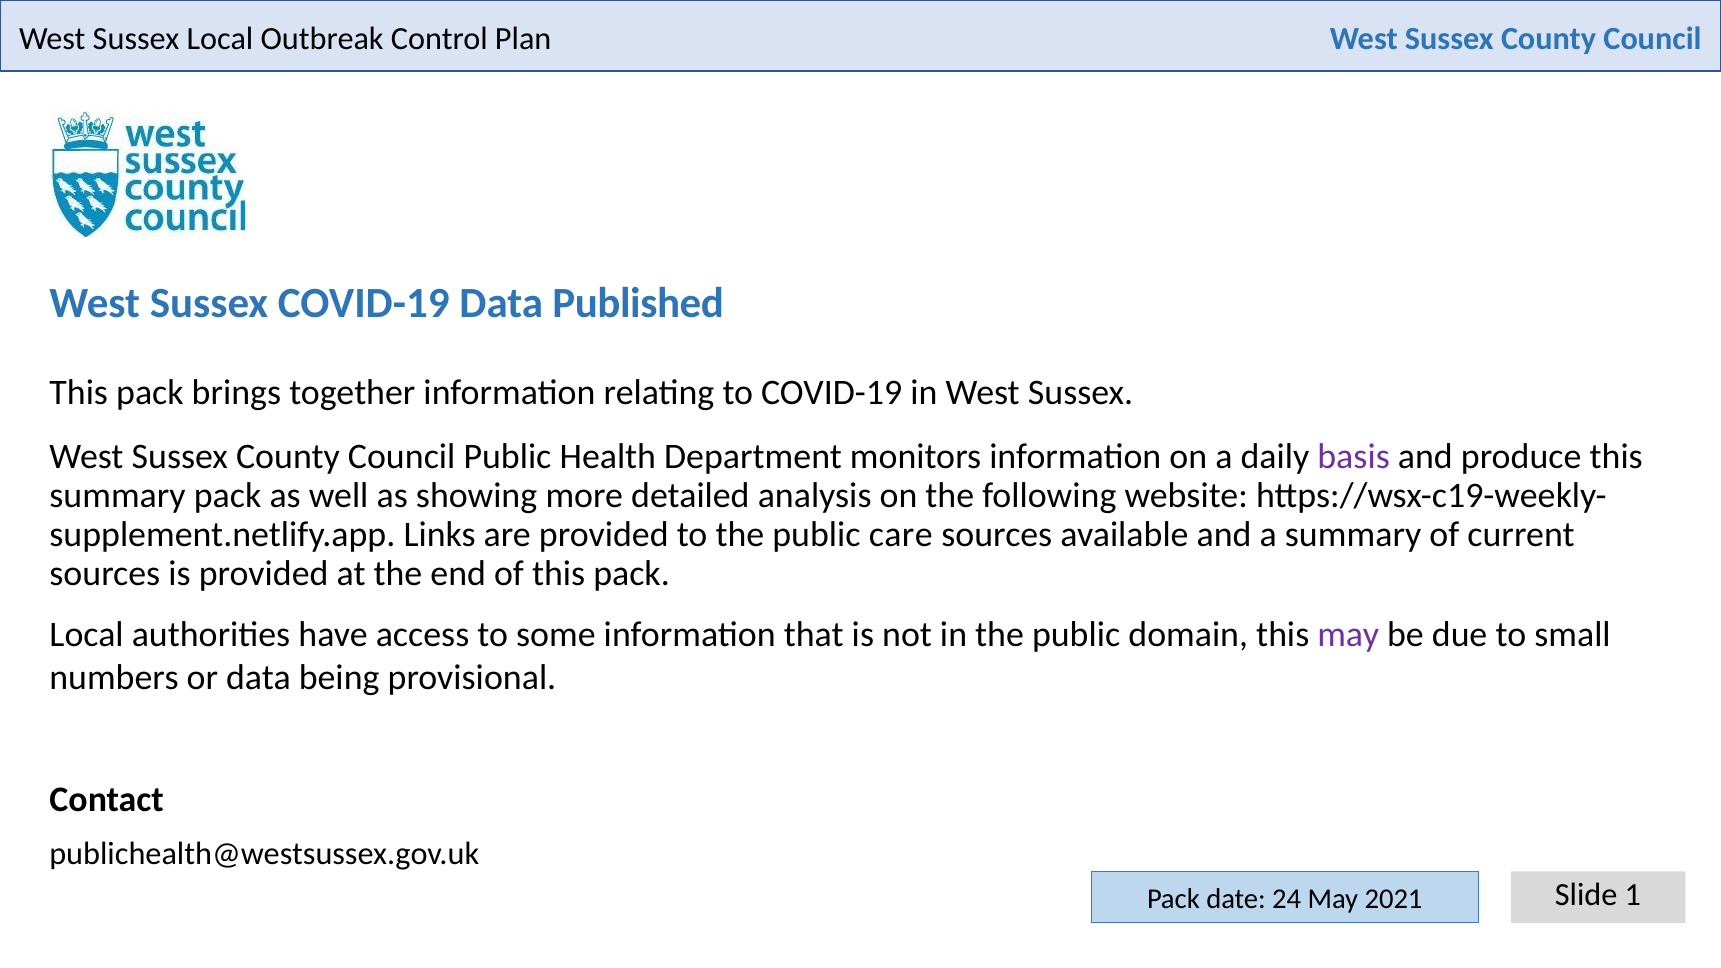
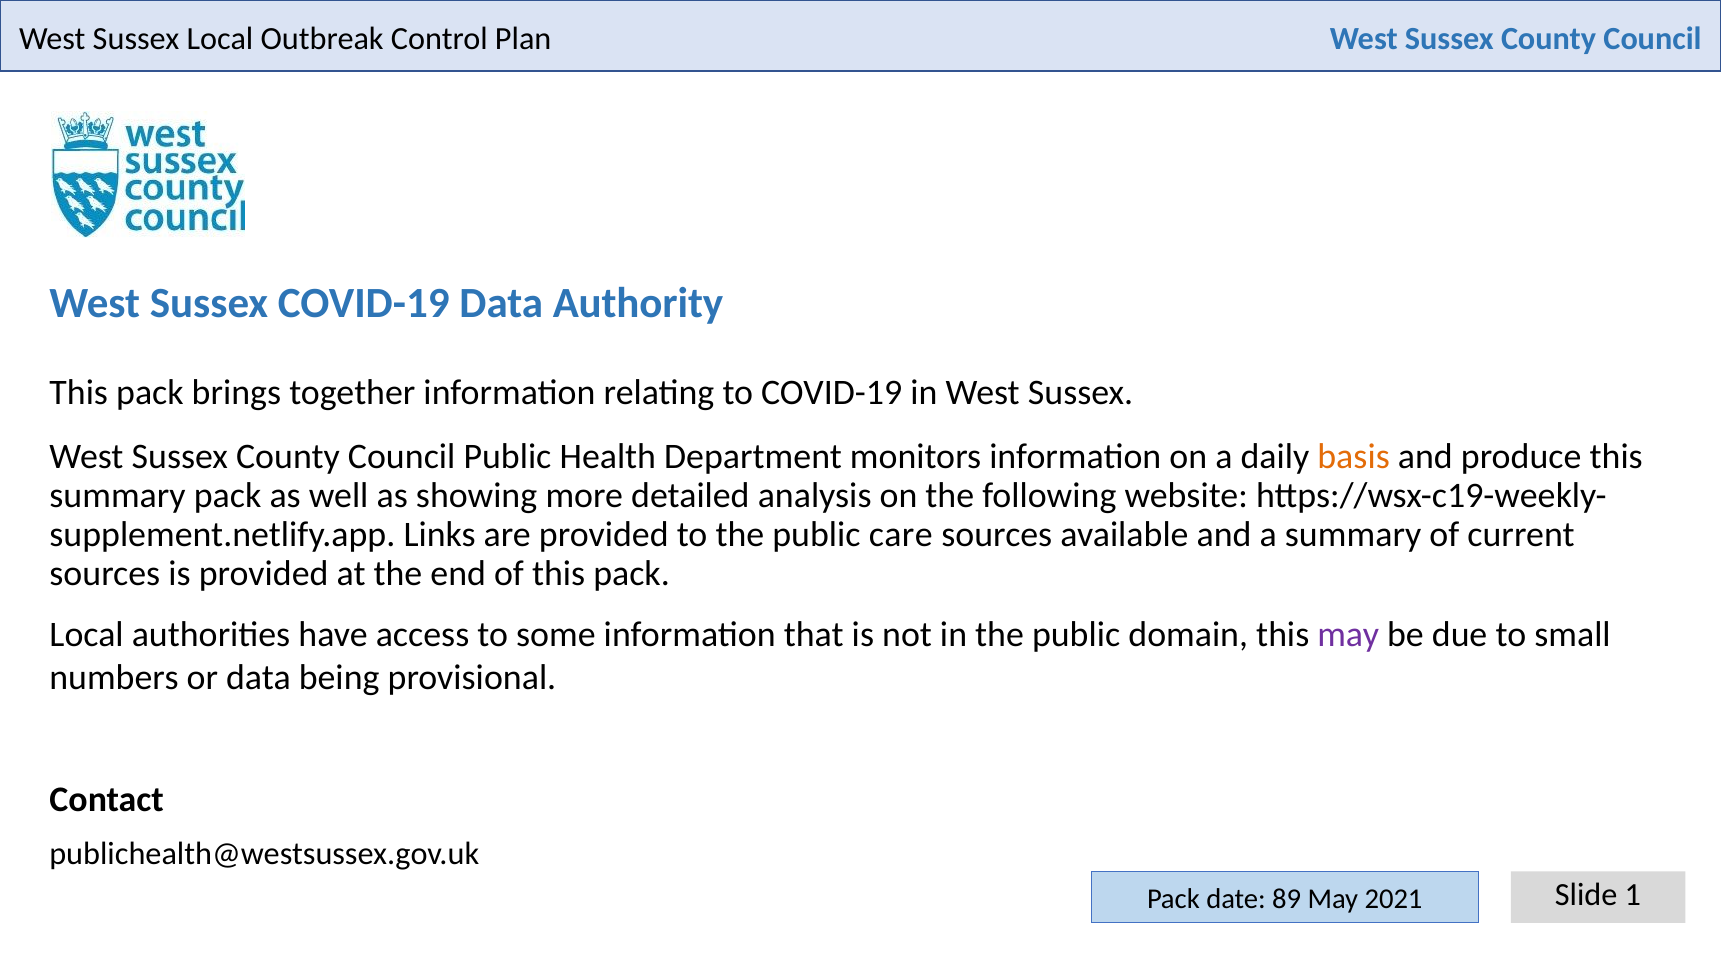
Published: Published -> Authority
basis colour: purple -> orange
24: 24 -> 89
